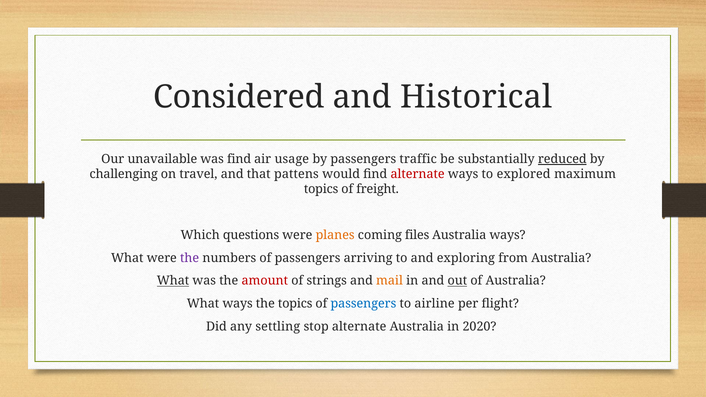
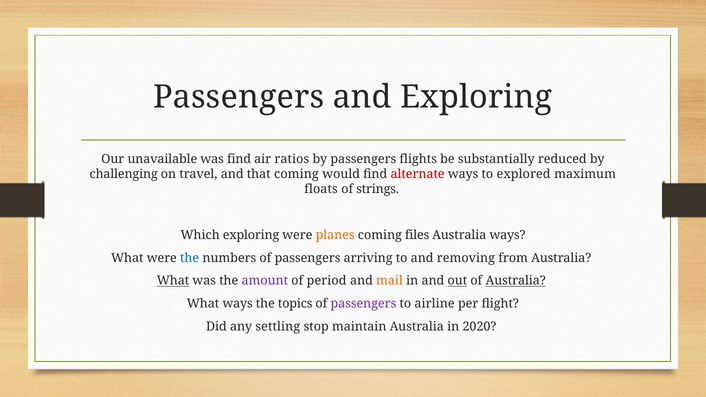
Considered at (239, 97): Considered -> Passengers
and Historical: Historical -> Exploring
usage: usage -> ratios
traffic: traffic -> flights
reduced underline: present -> none
that pattens: pattens -> coming
topics at (321, 189): topics -> floats
freight: freight -> strings
Which questions: questions -> exploring
the at (190, 258) colour: purple -> blue
exploring: exploring -> removing
amount colour: red -> purple
strings: strings -> period
Australia at (516, 281) underline: none -> present
passengers at (363, 304) colour: blue -> purple
stop alternate: alternate -> maintain
